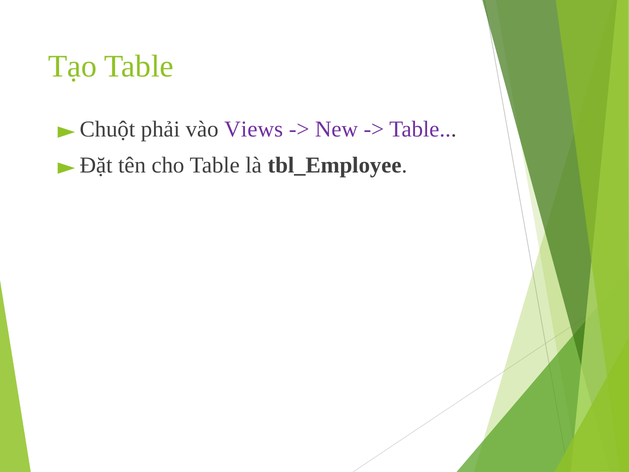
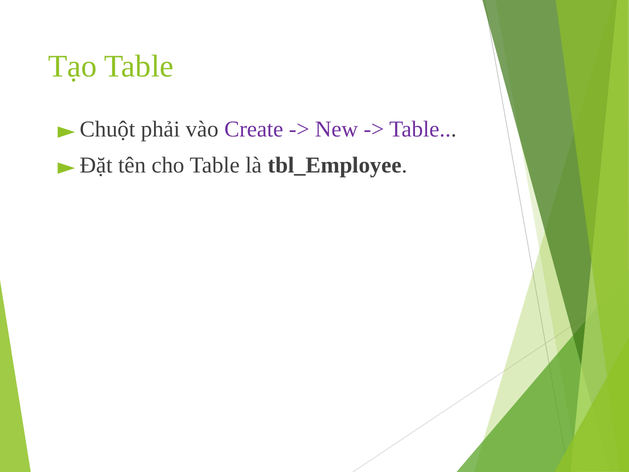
Views: Views -> Create
